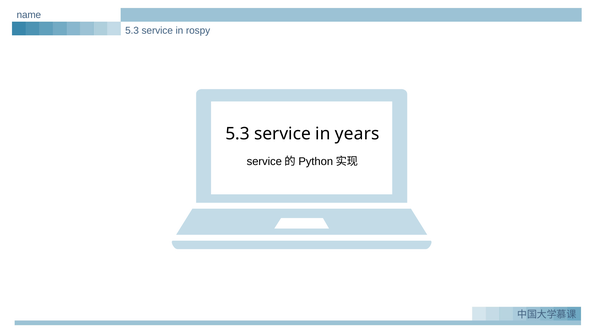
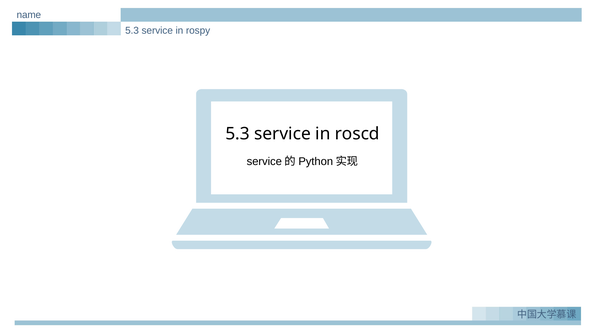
years: years -> roscd
